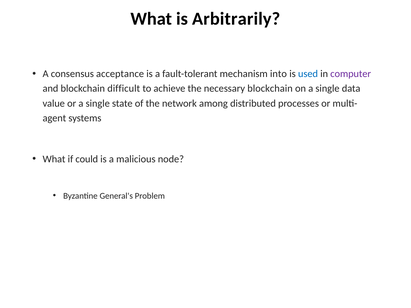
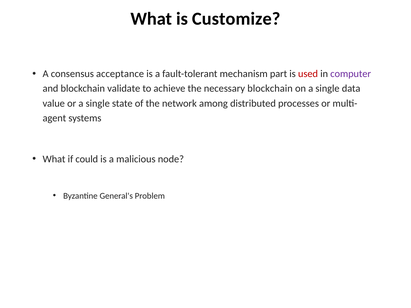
Arbitrarily: Arbitrarily -> Customize
into: into -> part
used colour: blue -> red
difficult: difficult -> validate
